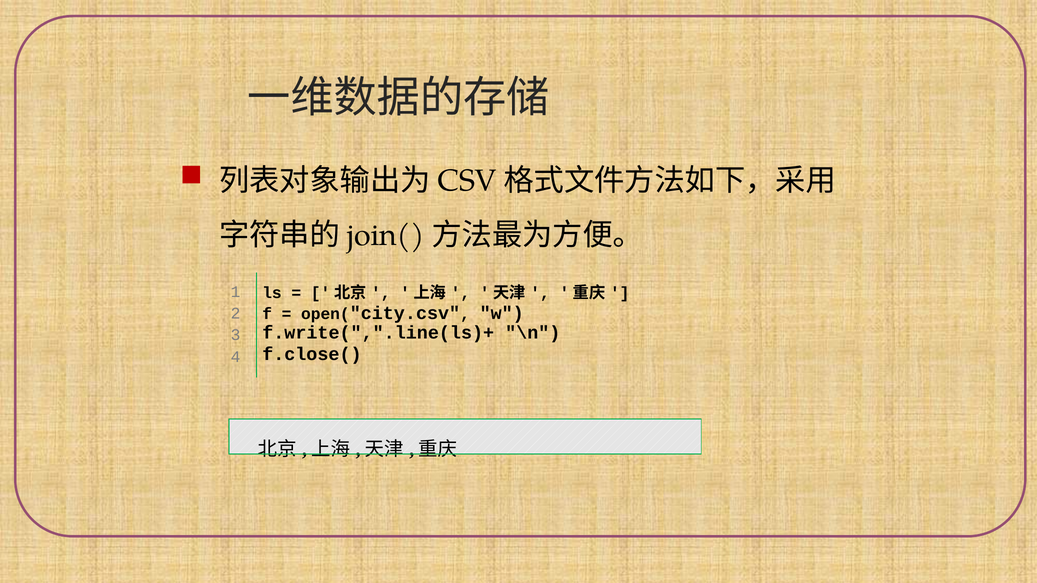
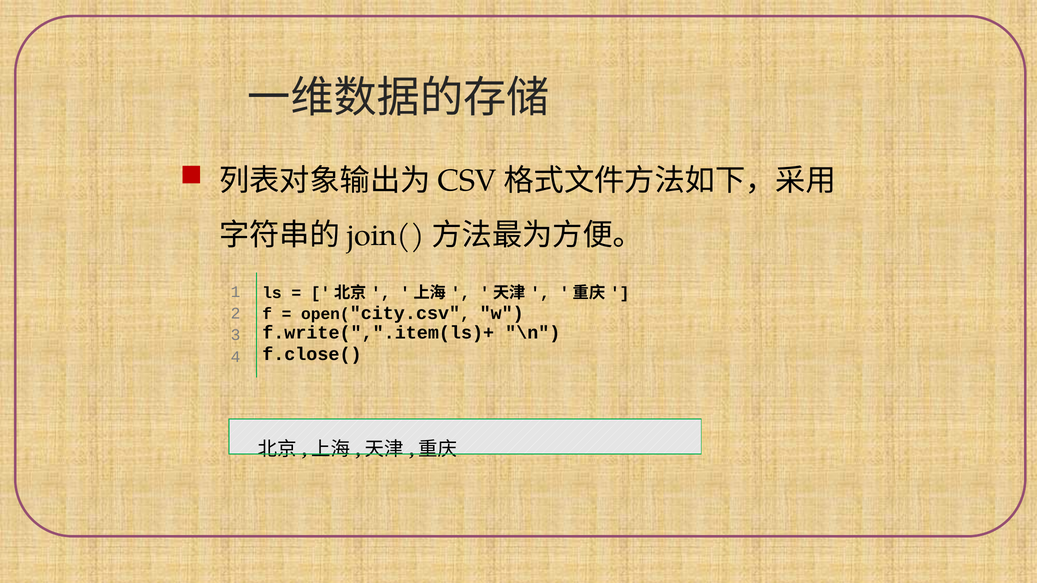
f.write(",".line(ls)+: f.write(",".line(ls)+ -> f.write(",".item(ls)+
